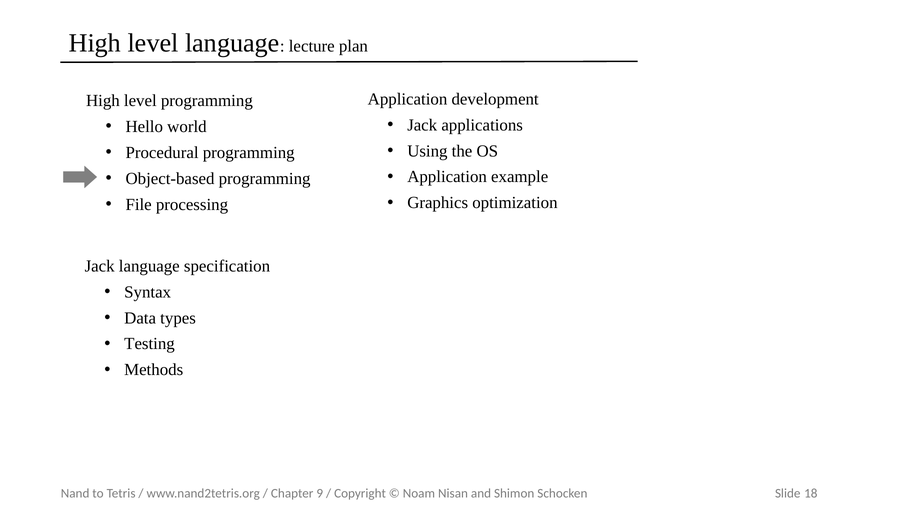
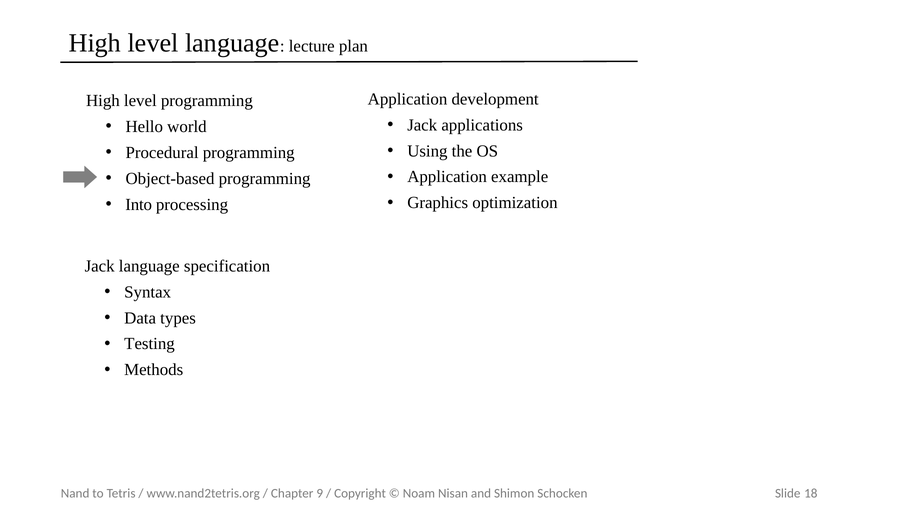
File: File -> Into
